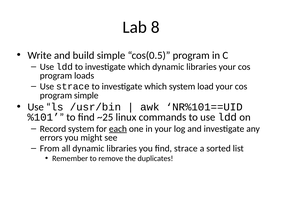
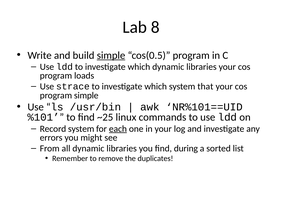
simple at (111, 55) underline: none -> present
load: load -> that
find strace: strace -> during
